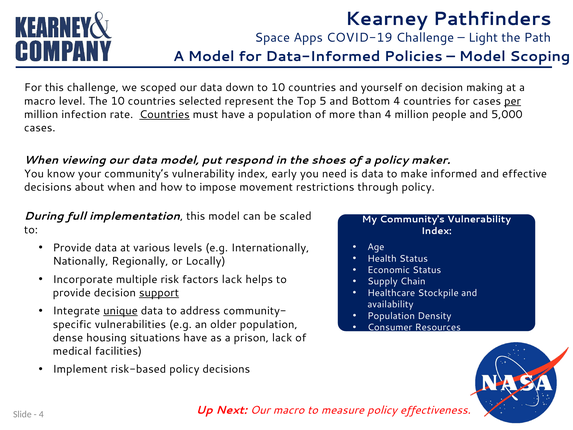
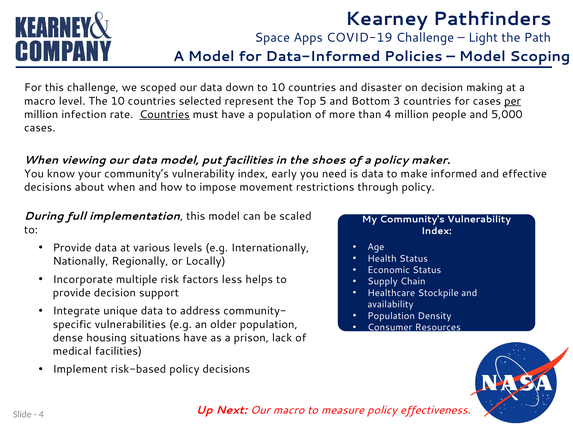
yourself: yourself -> disaster
Bottom 4: 4 -> 3
put respond: respond -> facilities
factors lack: lack -> less
support underline: present -> none
unique underline: present -> none
